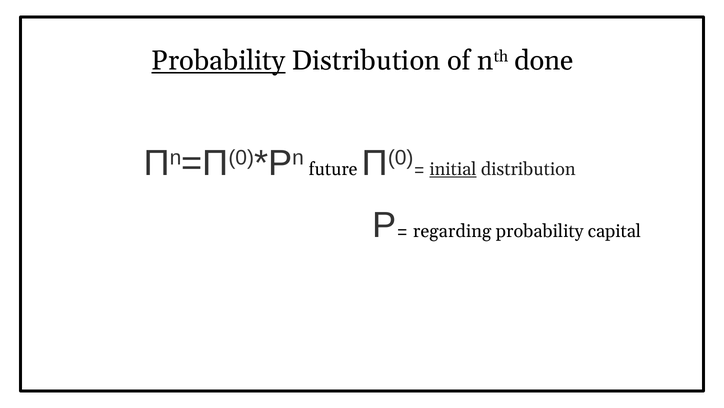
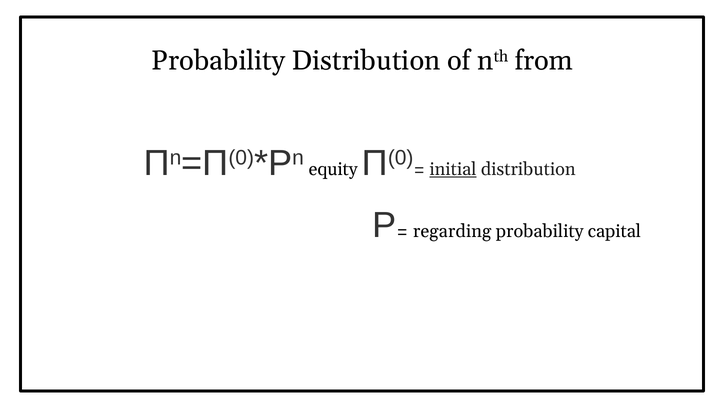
Probability at (218, 61) underline: present -> none
done: done -> from
future: future -> equity
